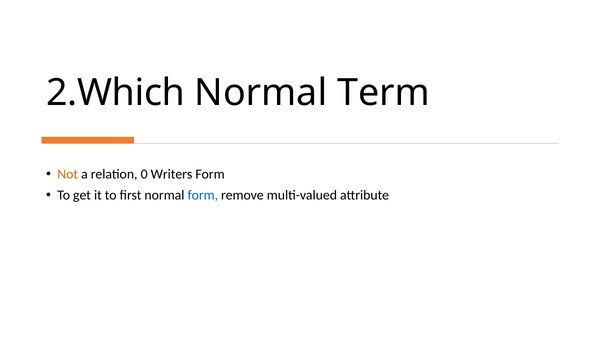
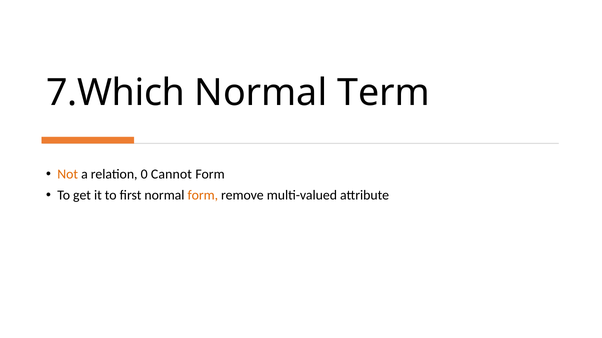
2.Which: 2.Which -> 7.Which
Writers: Writers -> Cannot
form at (203, 196) colour: blue -> orange
